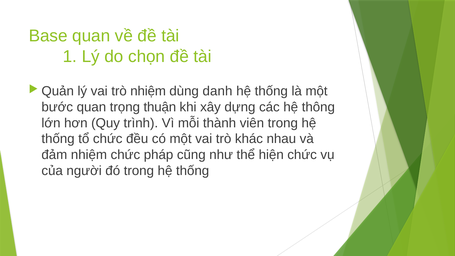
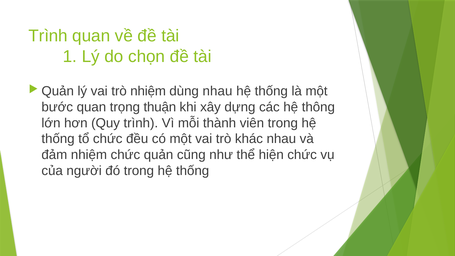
Base at (48, 36): Base -> Trình
dùng danh: danh -> nhau
chức pháp: pháp -> quản
